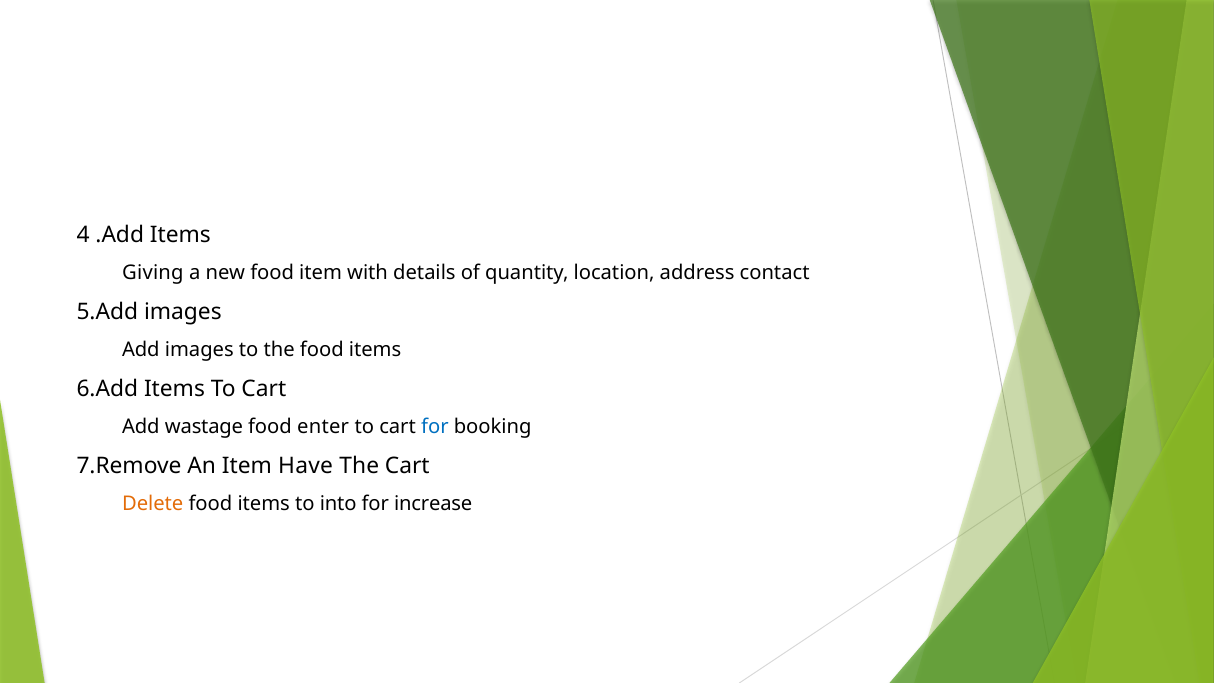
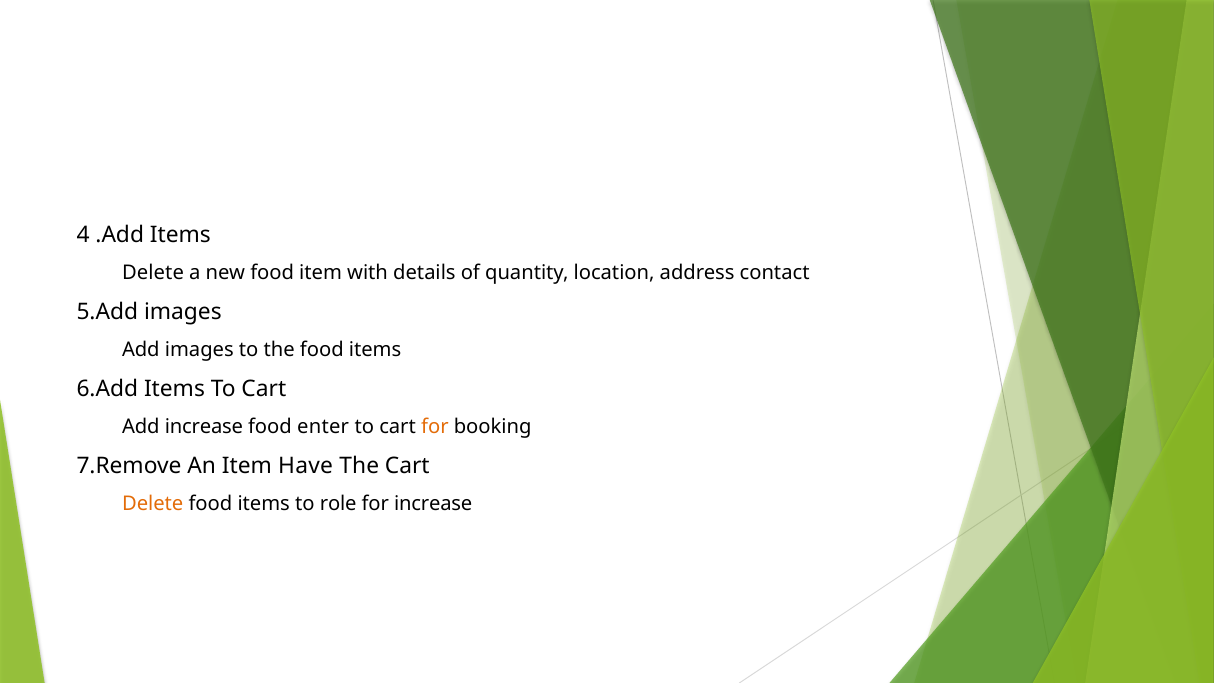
Giving at (153, 273): Giving -> Delete
Add wastage: wastage -> increase
for at (435, 427) colour: blue -> orange
into: into -> role
